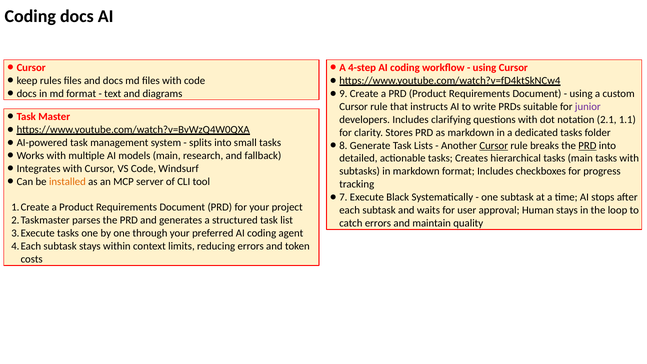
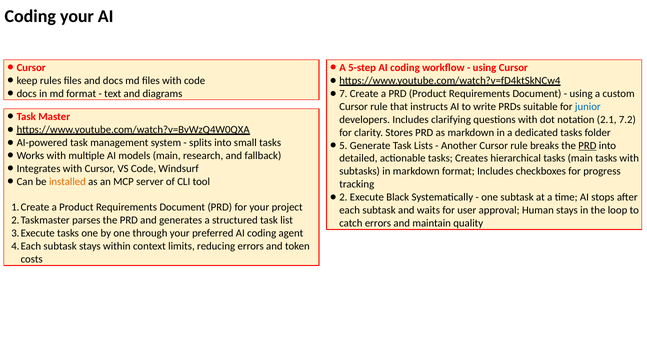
Coding docs: docs -> your
4-step: 4-step -> 5-step
9: 9 -> 7
junior colour: purple -> blue
1.1: 1.1 -> 7.2
8: 8 -> 5
Cursor at (494, 145) underline: present -> none
7: 7 -> 2
